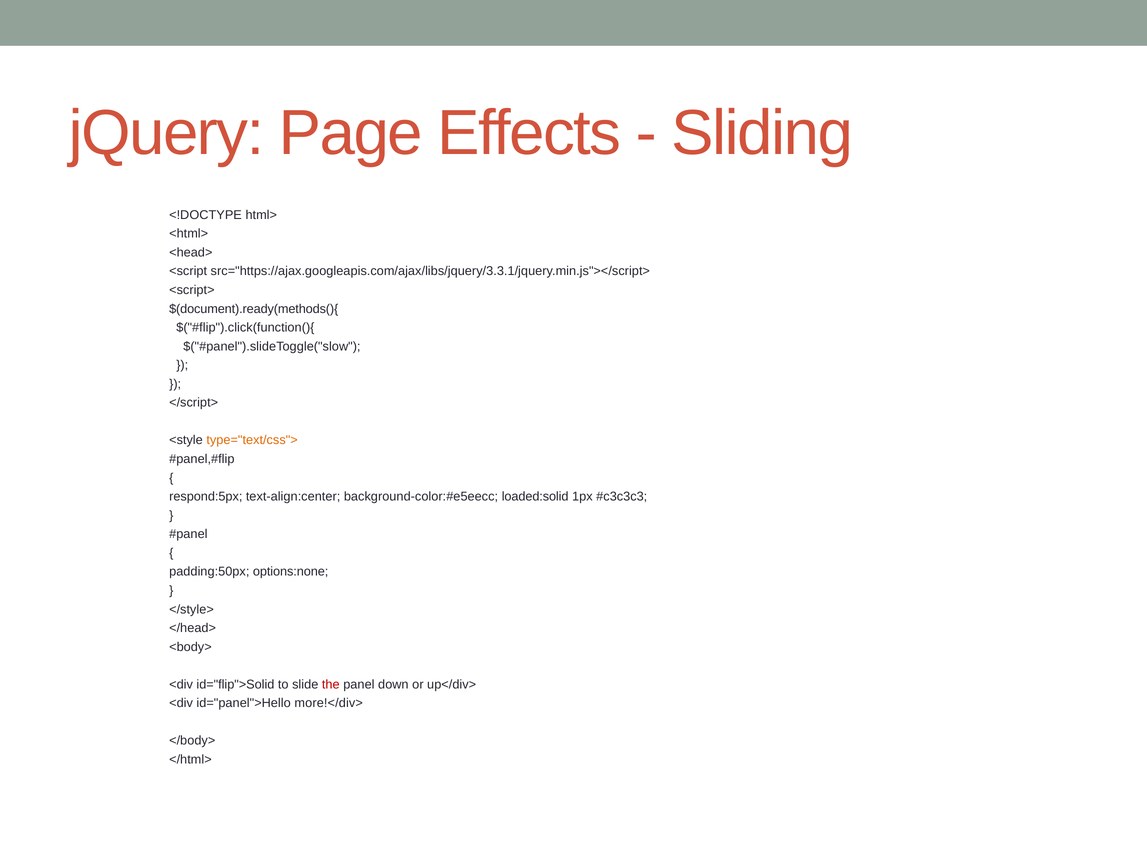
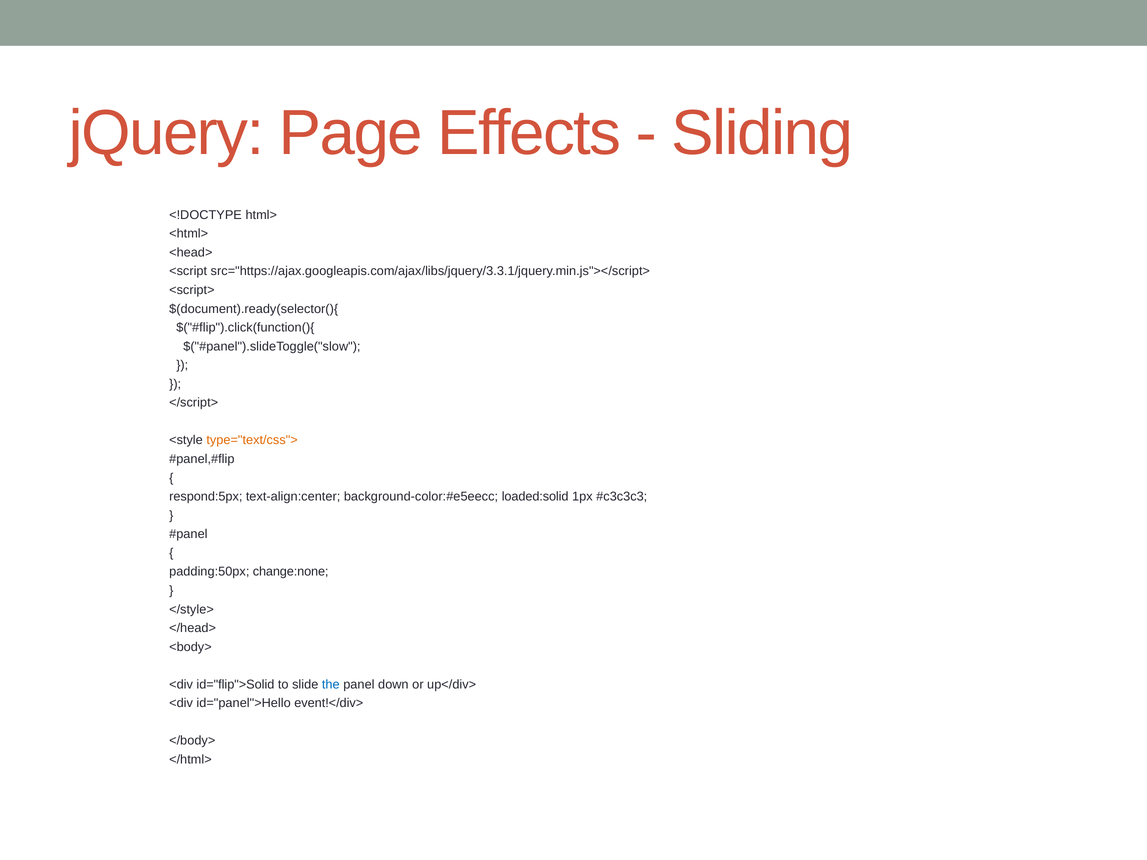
$(document).ready(methods(){: $(document).ready(methods(){ -> $(document).ready(selector(){
options:none: options:none -> change:none
the colour: red -> blue
more!</div>: more!</div> -> event!</div>
